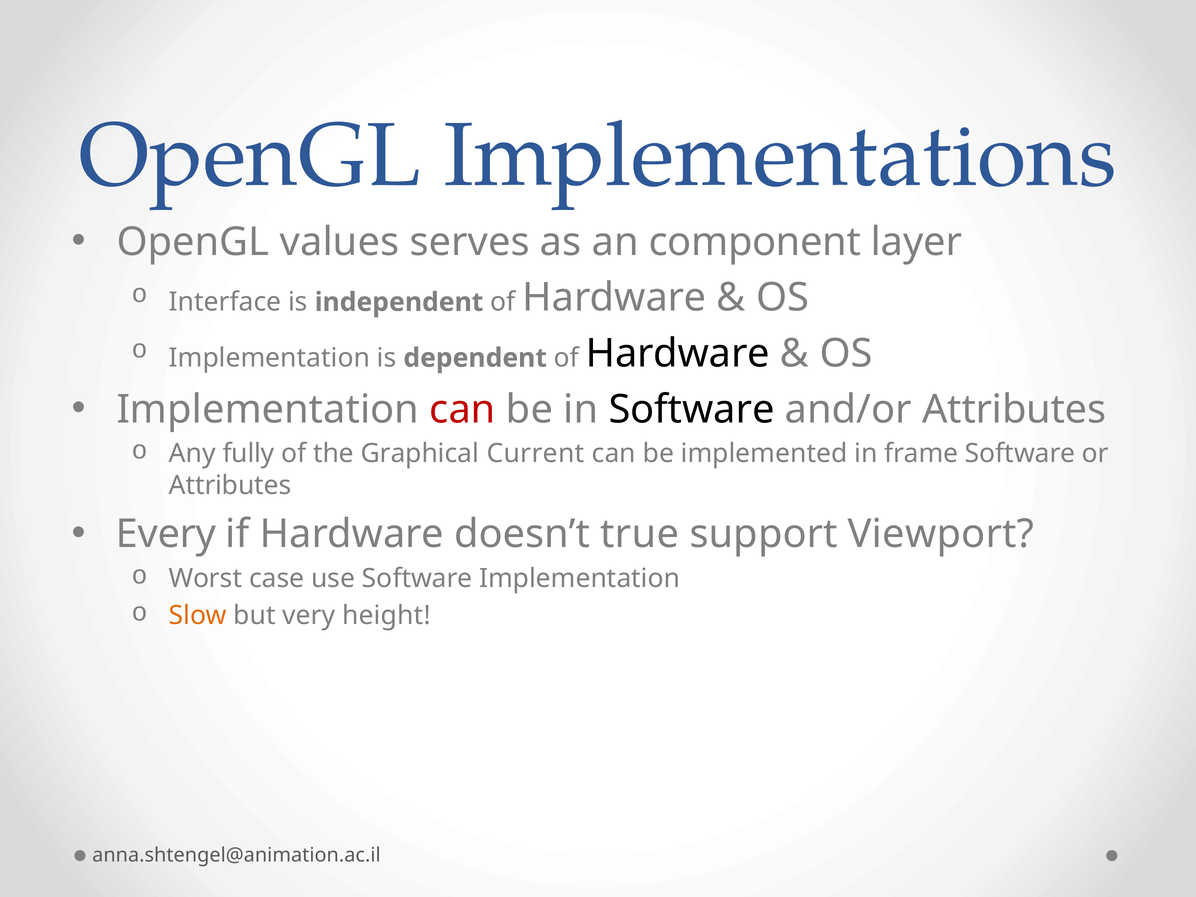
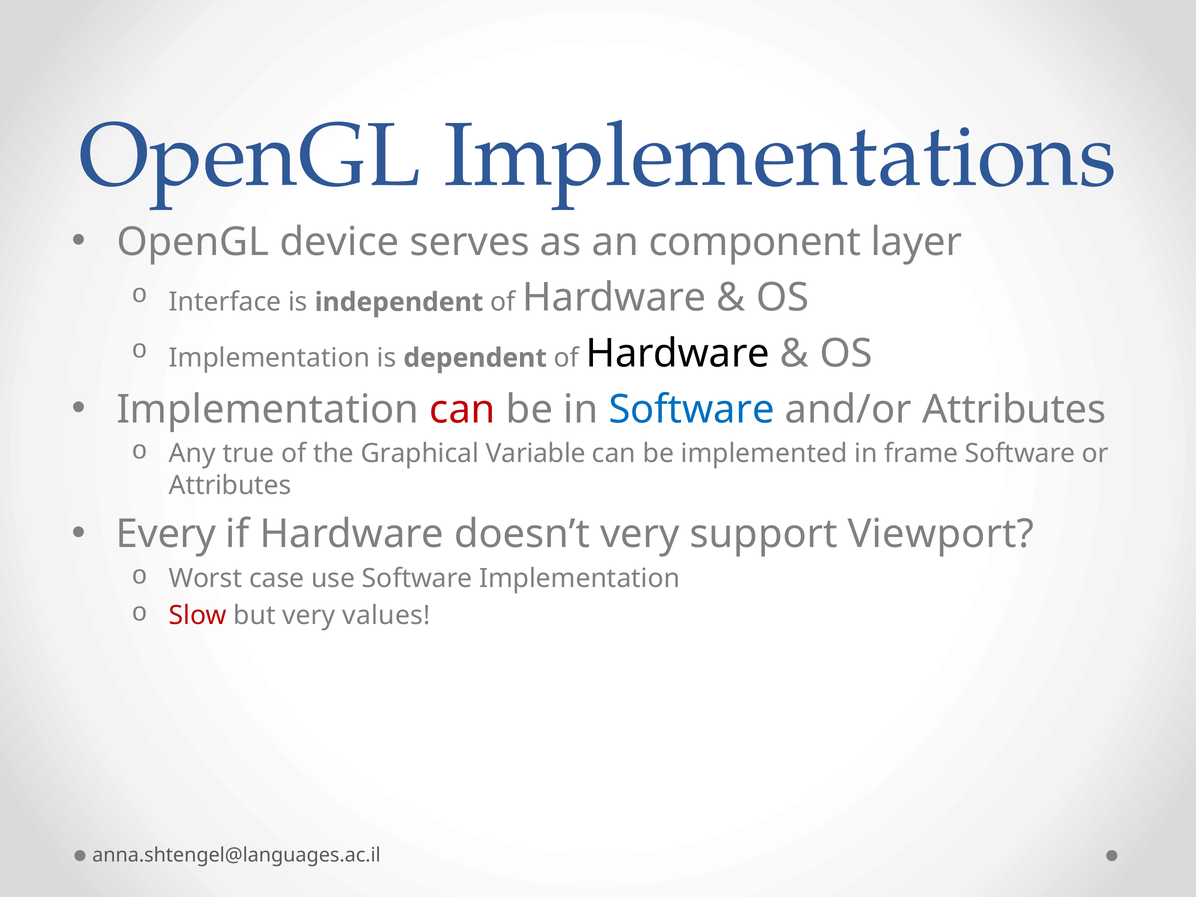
values: values -> device
Software at (692, 409) colour: black -> blue
fully: fully -> true
Current: Current -> Variable
doesn’t true: true -> very
Slow colour: orange -> red
height: height -> values
anna.shtengel@animation.ac.il: anna.shtengel@animation.ac.il -> anna.shtengel@languages.ac.il
